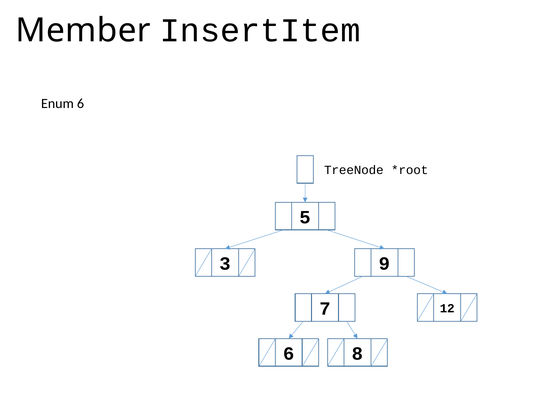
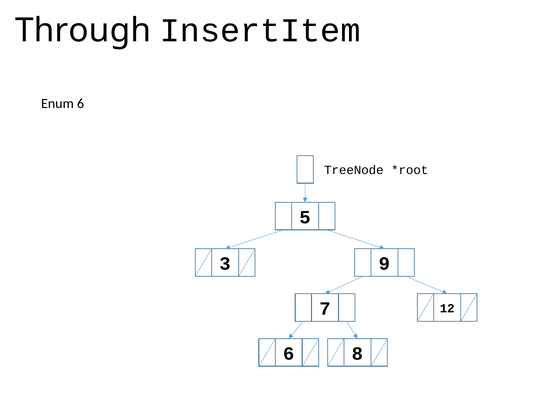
Member: Member -> Through
